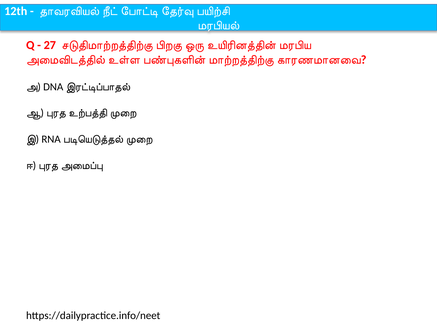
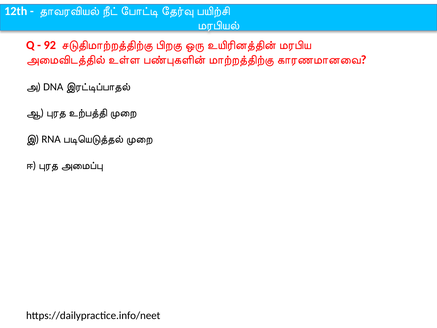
27: 27 -> 92
